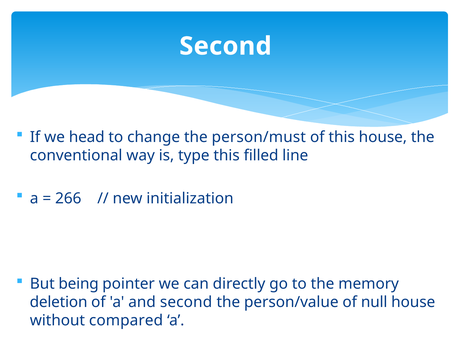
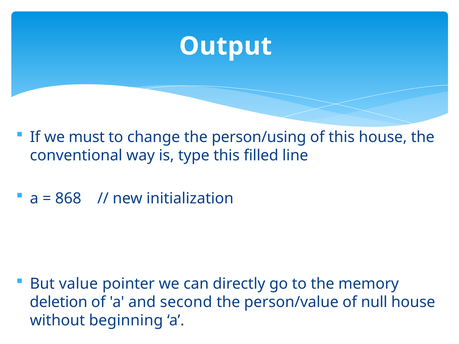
Second at (225, 46): Second -> Output
head: head -> must
person/must: person/must -> person/using
266: 266 -> 868
being: being -> value
compared: compared -> beginning
